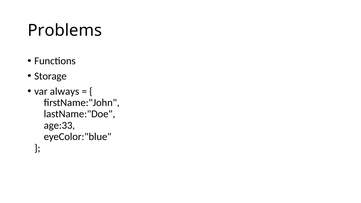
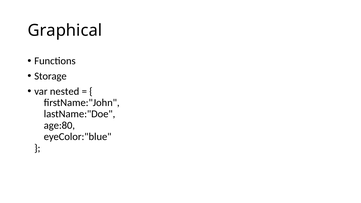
Problems: Problems -> Graphical
always: always -> nested
age:33: age:33 -> age:80
